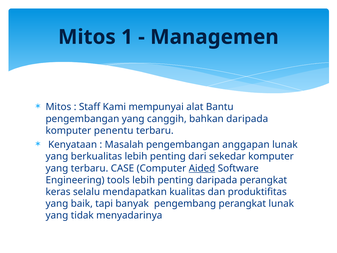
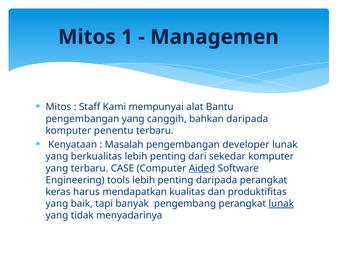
anggapan: anggapan -> developer
selalu: selalu -> harus
lunak at (281, 203) underline: none -> present
